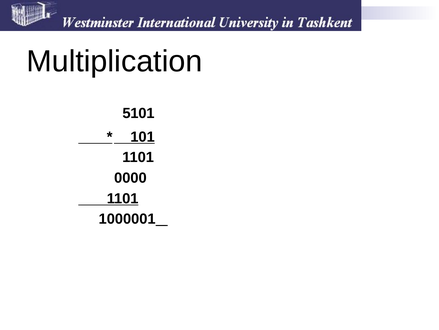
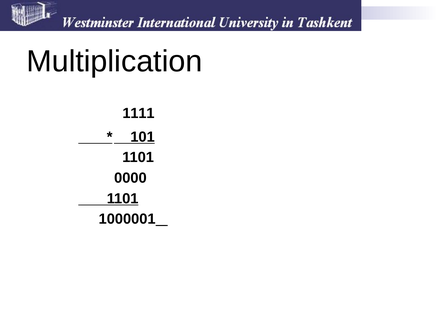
5101: 5101 -> 1111
